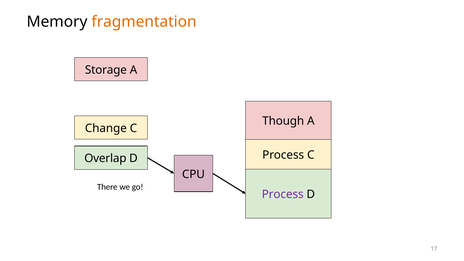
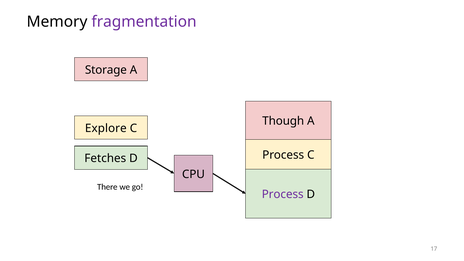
fragmentation colour: orange -> purple
Change: Change -> Explore
Overlap: Overlap -> Fetches
